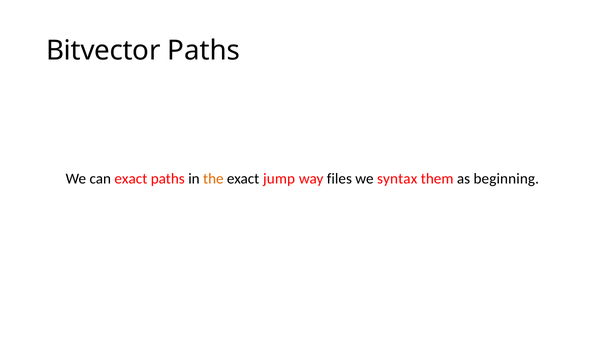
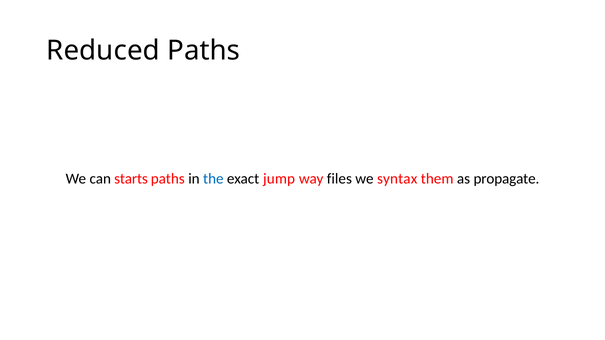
Bitvector: Bitvector -> Reduced
can exact: exact -> starts
the colour: orange -> blue
beginning: beginning -> propagate
